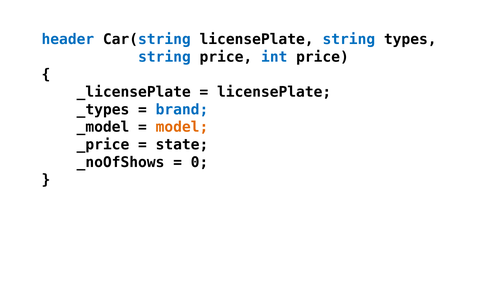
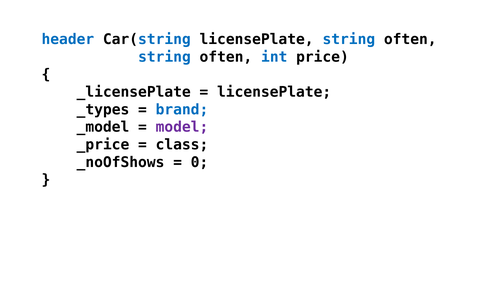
licensePlate string types: types -> often
price at (226, 57): price -> often
model colour: orange -> purple
state: state -> class
